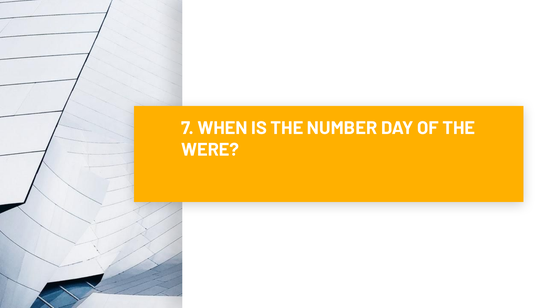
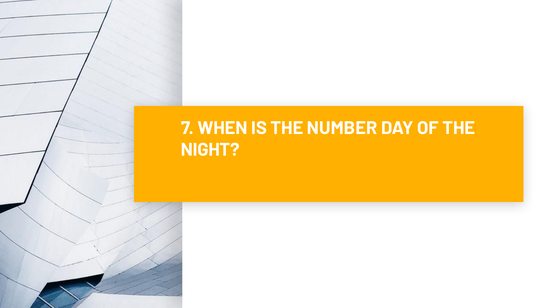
WERE: WERE -> NIGHT
